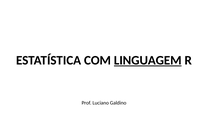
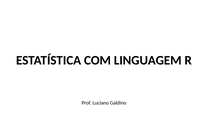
LINGUAGEM underline: present -> none
